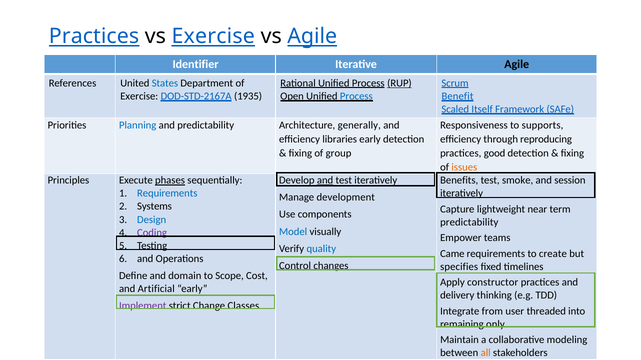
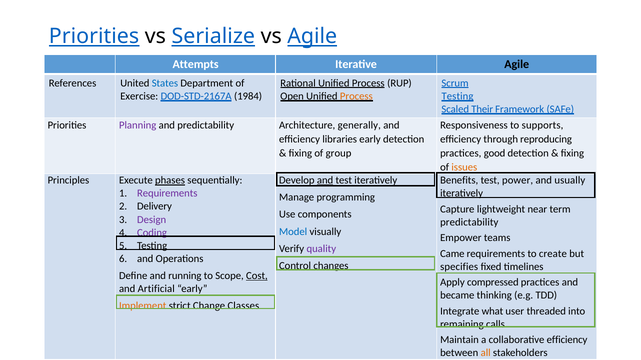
Practices at (94, 36): Practices -> Priorities
vs Exercise: Exercise -> Serialize
Identifier: Identifier -> Attempts
RUP underline: present -> none
1935: 1935 -> 1984
Process at (356, 96) colour: blue -> orange
Benefit at (457, 96): Benefit -> Testing
Itself: Itself -> Their
Planning colour: blue -> purple
smoke: smoke -> power
session: session -> usually
Requirements at (167, 194) colour: blue -> purple
development: development -> programming
Systems: Systems -> Delivery
Design colour: blue -> purple
quality colour: blue -> purple
domain: domain -> running
Cost underline: none -> present
constructor: constructor -> compressed
delivery: delivery -> became
Implement colour: purple -> orange
from: from -> what
only: only -> calls
collaborative modeling: modeling -> efficiency
